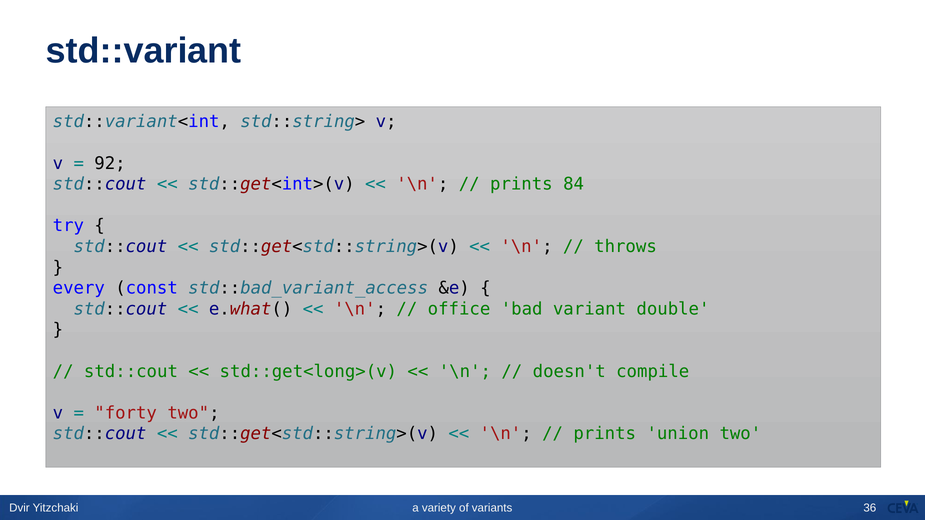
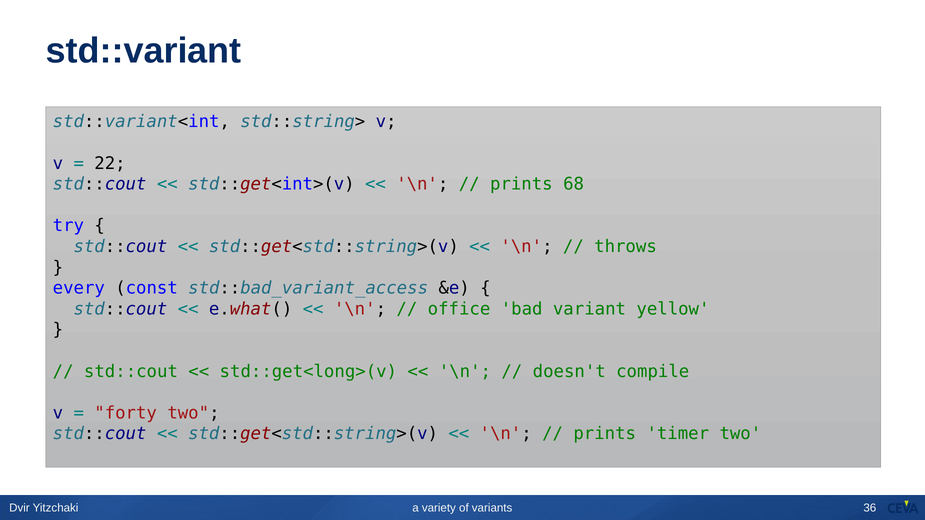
92: 92 -> 22
84: 84 -> 68
double: double -> yellow
union: union -> timer
